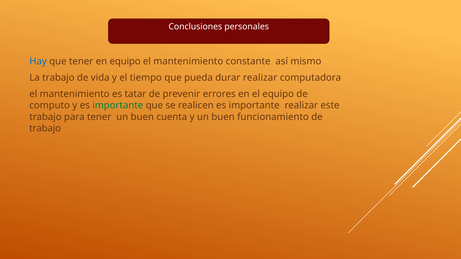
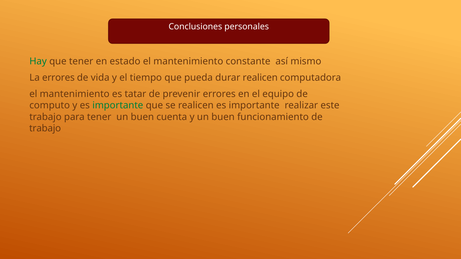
Hay colour: blue -> green
en equipo: equipo -> estado
La trabajo: trabajo -> errores
durar realizar: realizar -> realicen
